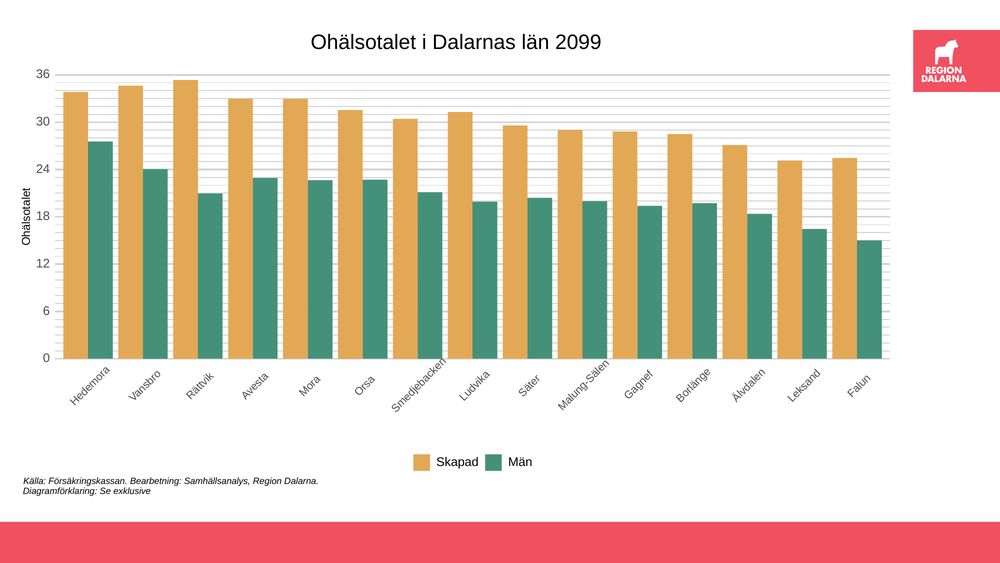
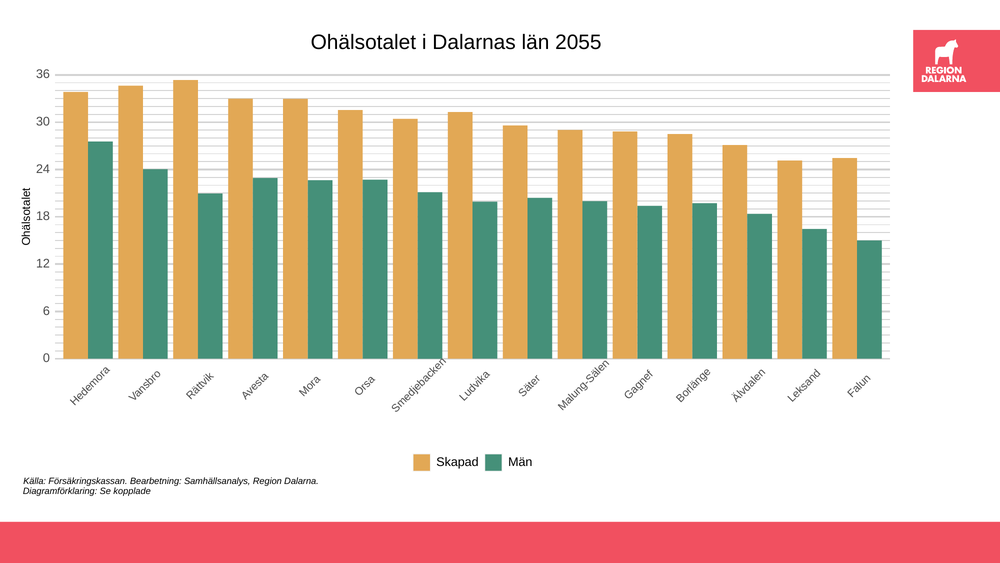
2099: 2099 -> 2055
exklusive: exklusive -> kopplade
